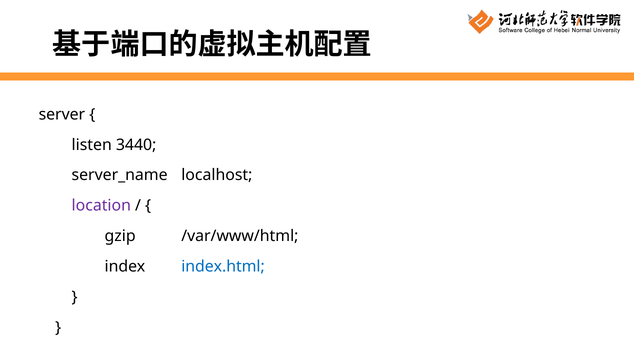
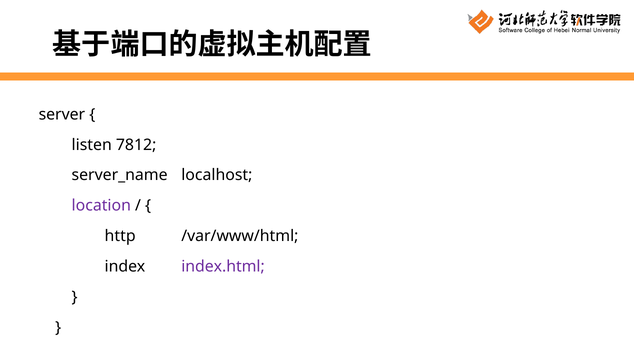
3440: 3440 -> 7812
gzip: gzip -> http
index.html colour: blue -> purple
